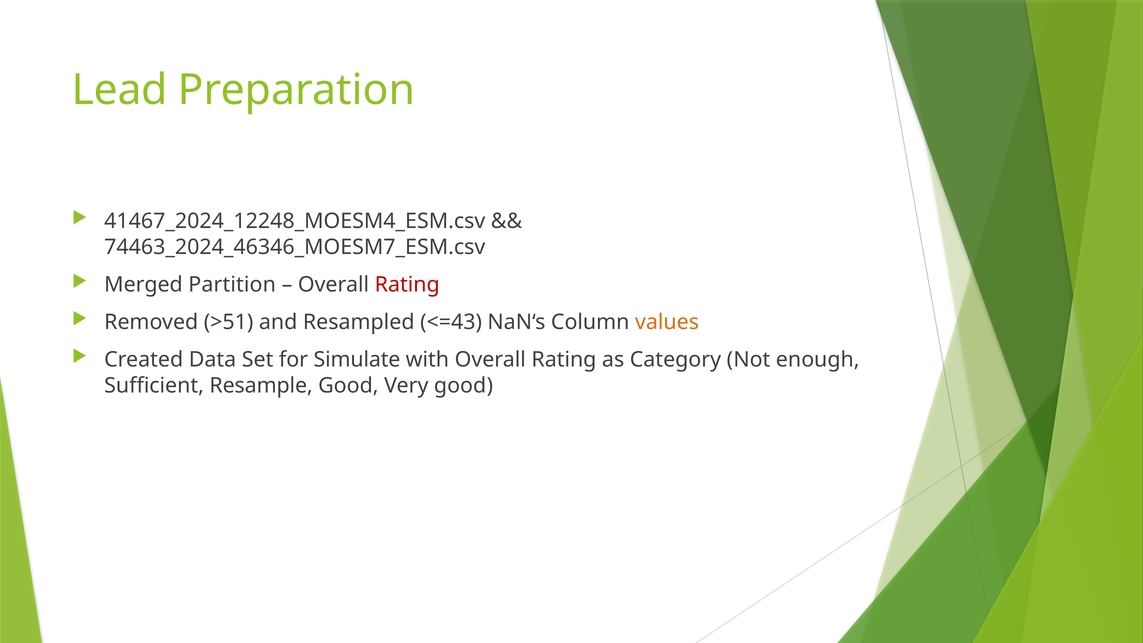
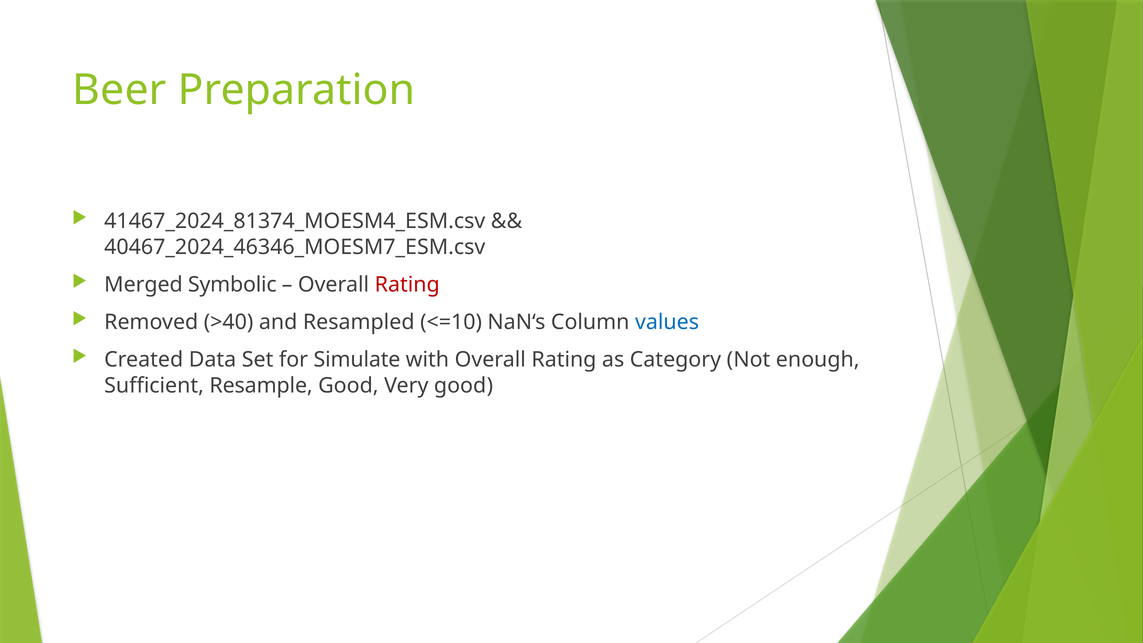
Lead: Lead -> Beer
41467_2024_12248_MOESM4_ESM.csv: 41467_2024_12248_MOESM4_ESM.csv -> 41467_2024_81374_MOESM4_ESM.csv
74463_2024_46346_MOESM7_ESM.csv: 74463_2024_46346_MOESM7_ESM.csv -> 40467_2024_46346_MOESM7_ESM.csv
Partition: Partition -> Symbolic
>51: >51 -> >40
<=43: <=43 -> <=10
values colour: orange -> blue
